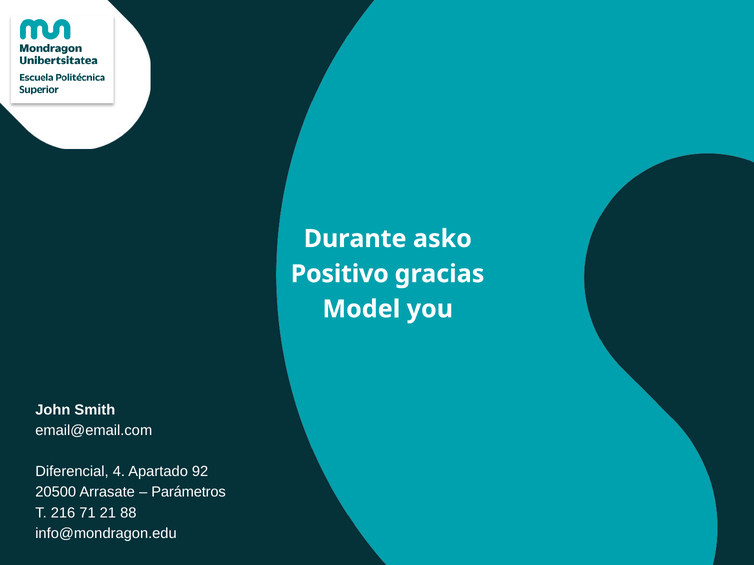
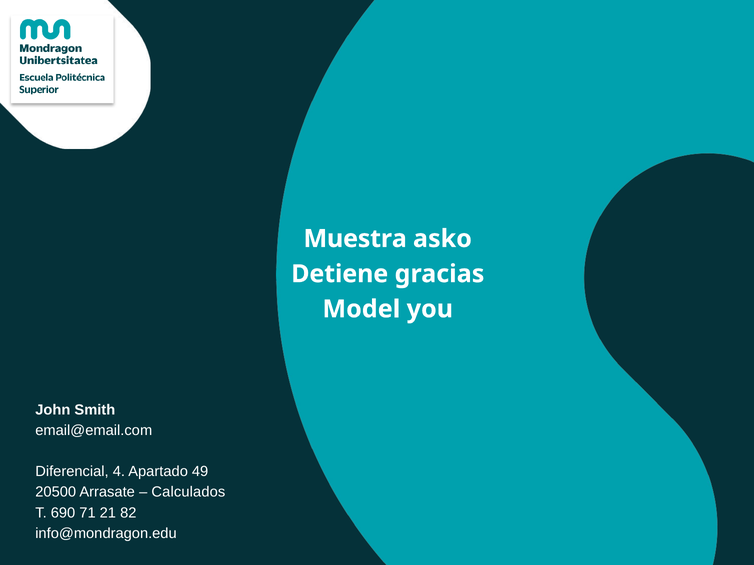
Durante: Durante -> Muestra
Positivo: Positivo -> Detiene
92: 92 -> 49
Parámetros: Parámetros -> Calculados
216: 216 -> 690
88: 88 -> 82
